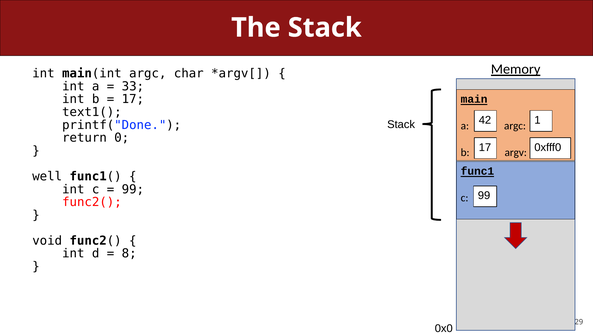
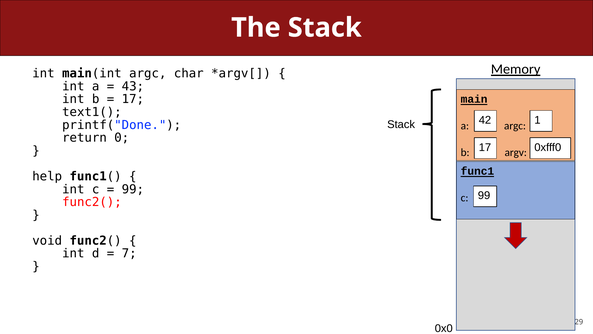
33: 33 -> 43
well: well -> help
8: 8 -> 7
